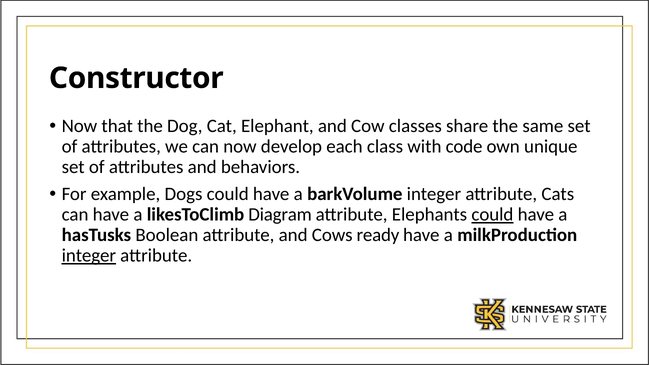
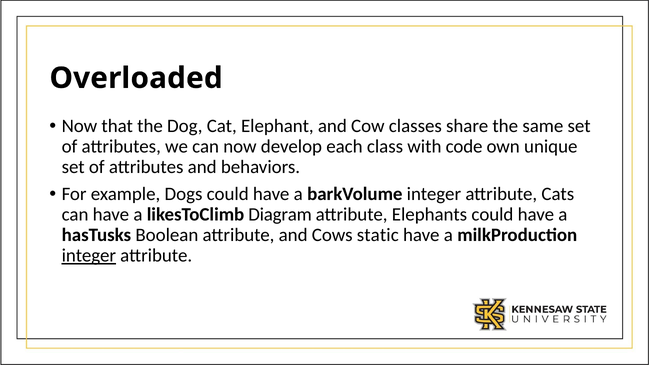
Constructor: Constructor -> Overloaded
could at (492, 215) underline: present -> none
ready: ready -> static
